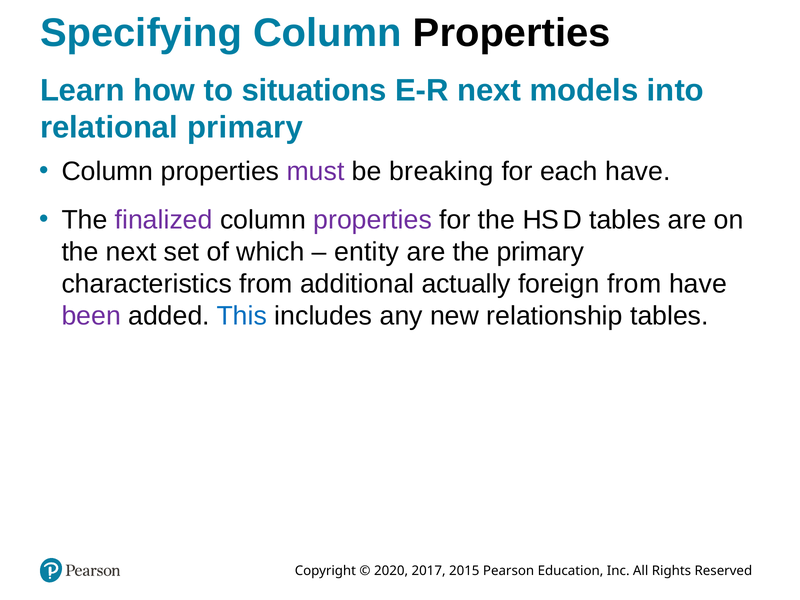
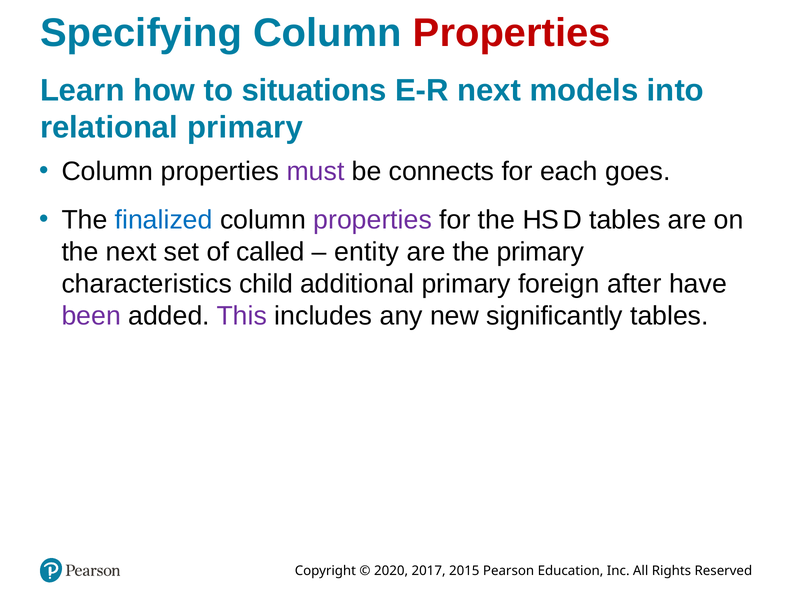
Properties at (512, 33) colour: black -> red
breaking: breaking -> connects
each have: have -> goes
finalized colour: purple -> blue
which: which -> called
characteristics from: from -> child
additional actually: actually -> primary
foreign from: from -> after
This colour: blue -> purple
relationship: relationship -> significantly
